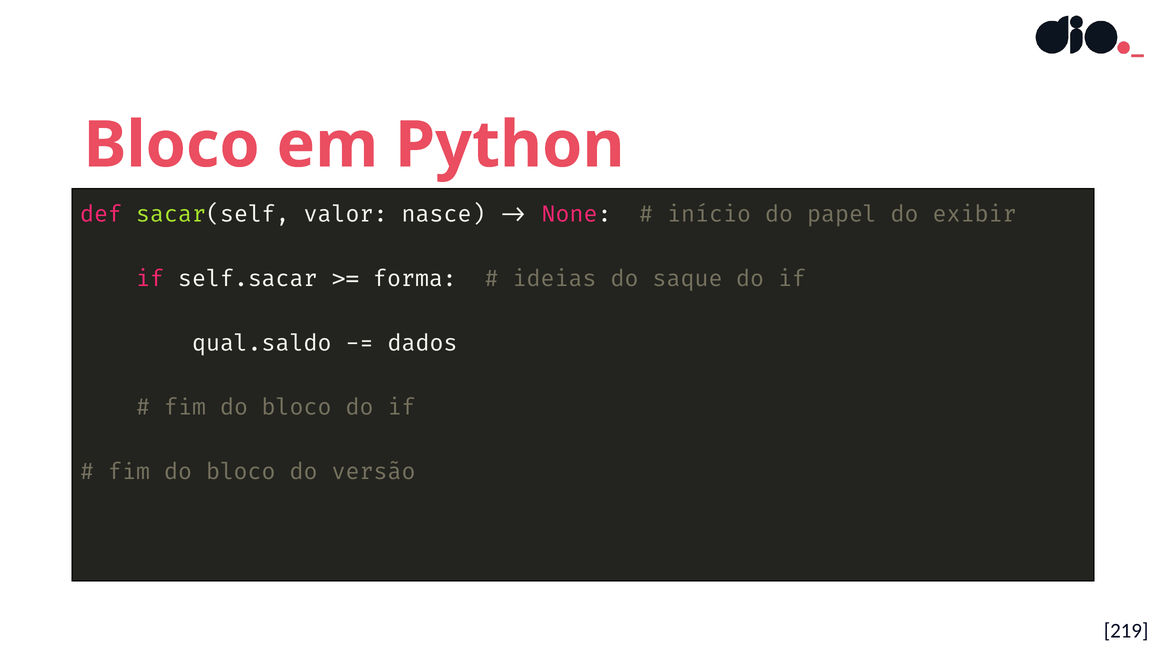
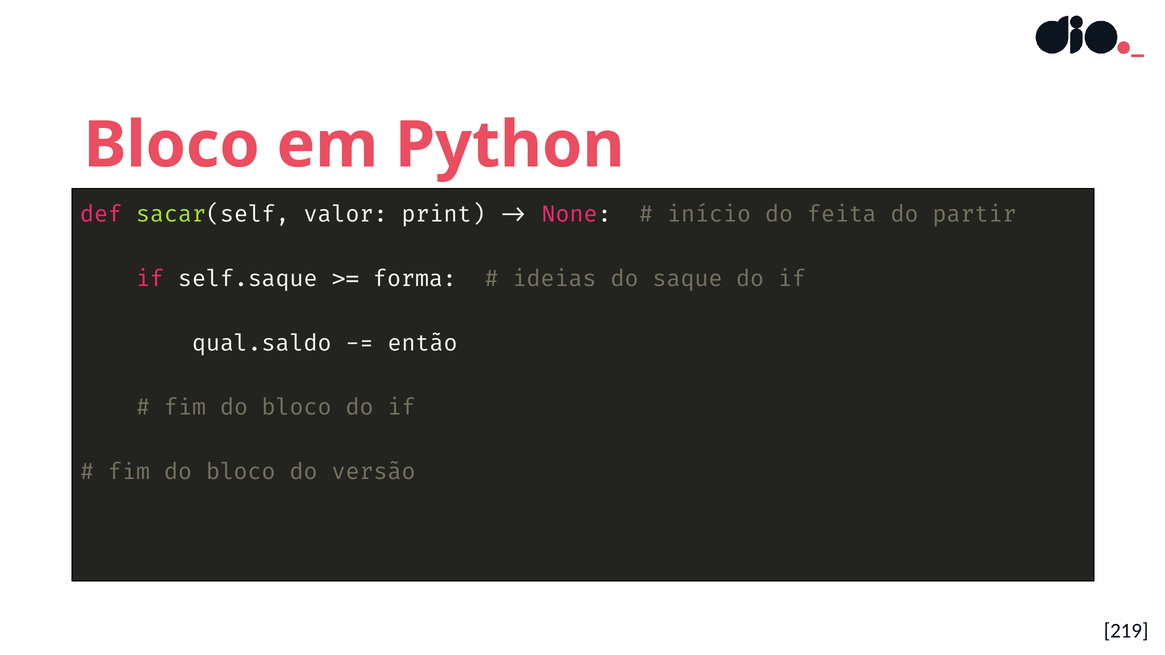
nasce: nasce -> print
papel: papel -> feita
exibir: exibir -> partir
self.sacar: self.sacar -> self.saque
dados: dados -> então
